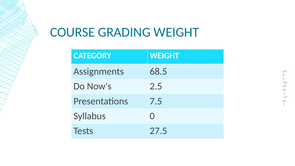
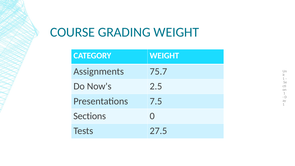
68.5: 68.5 -> 75.7
Syllabus: Syllabus -> Sections
